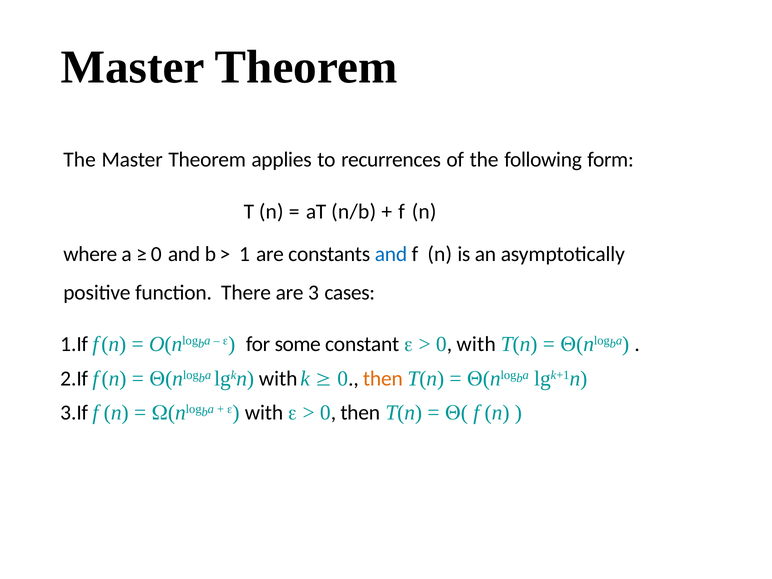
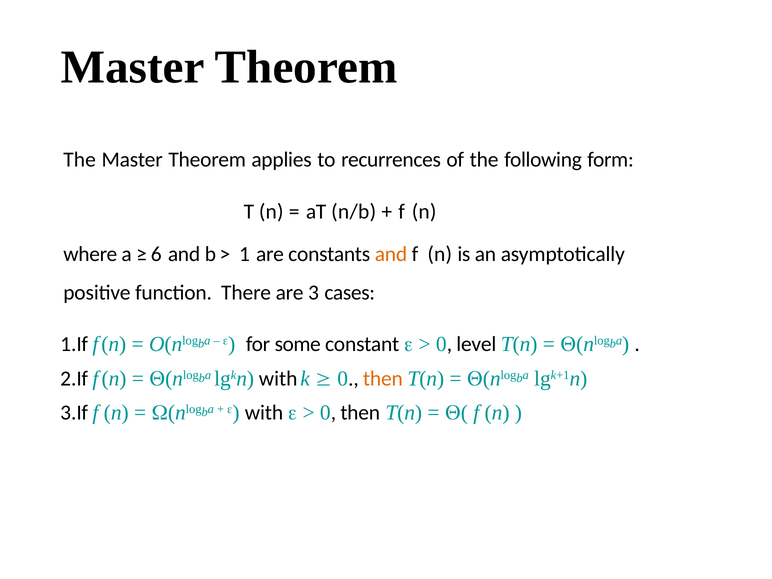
0 at (156, 254): 0 -> 6
and at (391, 254) colour: blue -> orange
0 with: with -> level
